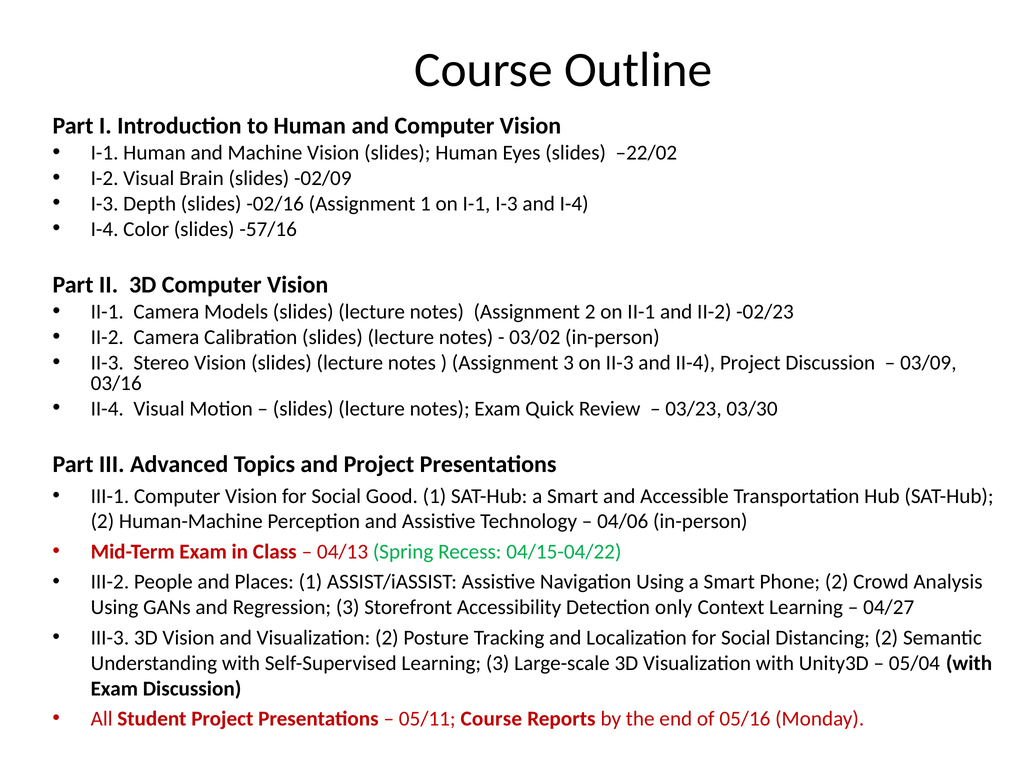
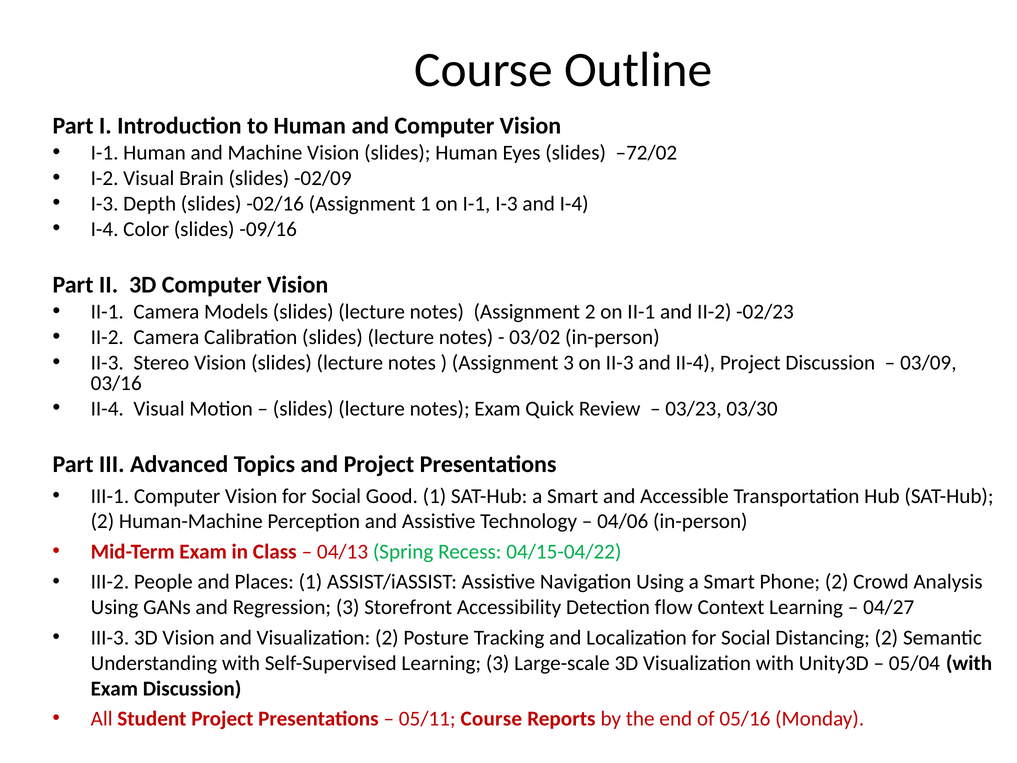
–22/02: –22/02 -> –72/02
-57/16: -57/16 -> -09/16
only: only -> flow
